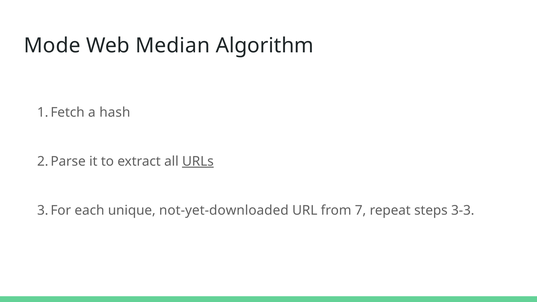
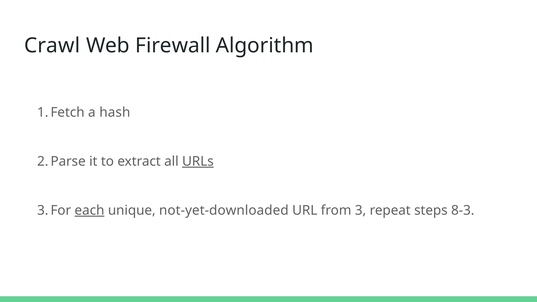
Mode: Mode -> Crawl
Median: Median -> Firewall
each underline: none -> present
7: 7 -> 3
3-3: 3-3 -> 8-3
